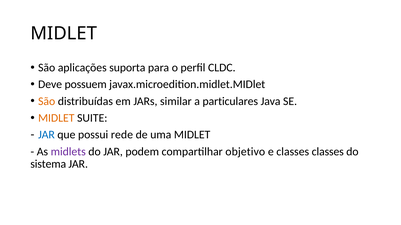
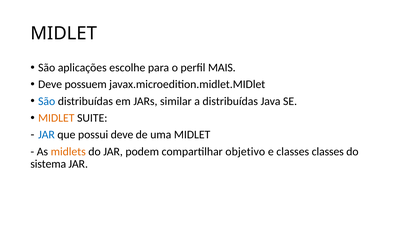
suporta: suporta -> escolhe
CLDC: CLDC -> MAIS
São at (47, 101) colour: orange -> blue
a particulares: particulares -> distribuídas
possui rede: rede -> deve
midlets colour: purple -> orange
